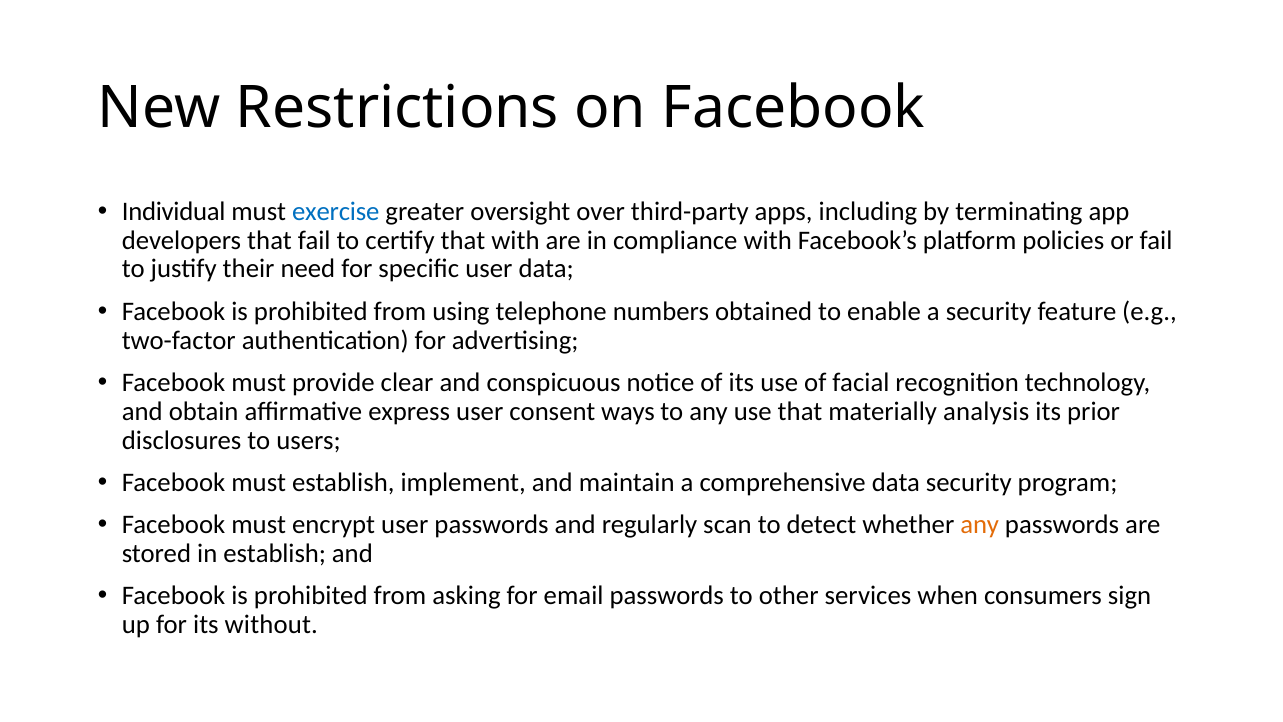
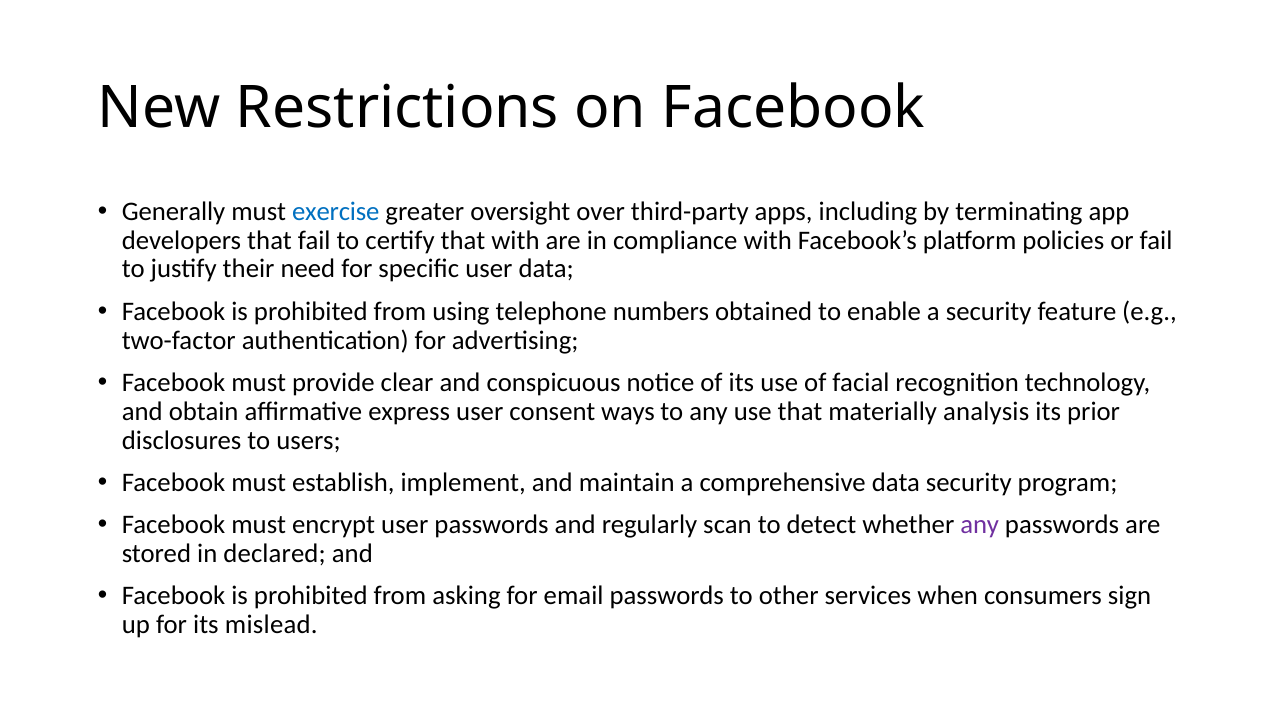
Individual: Individual -> Generally
any at (980, 524) colour: orange -> purple
in establish: establish -> declared
without: without -> mislead
